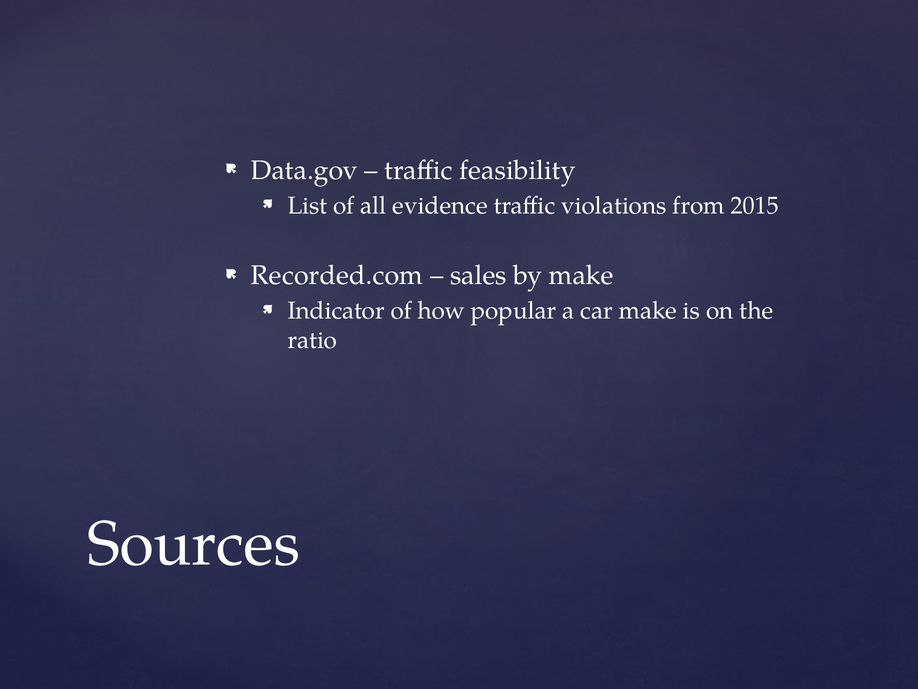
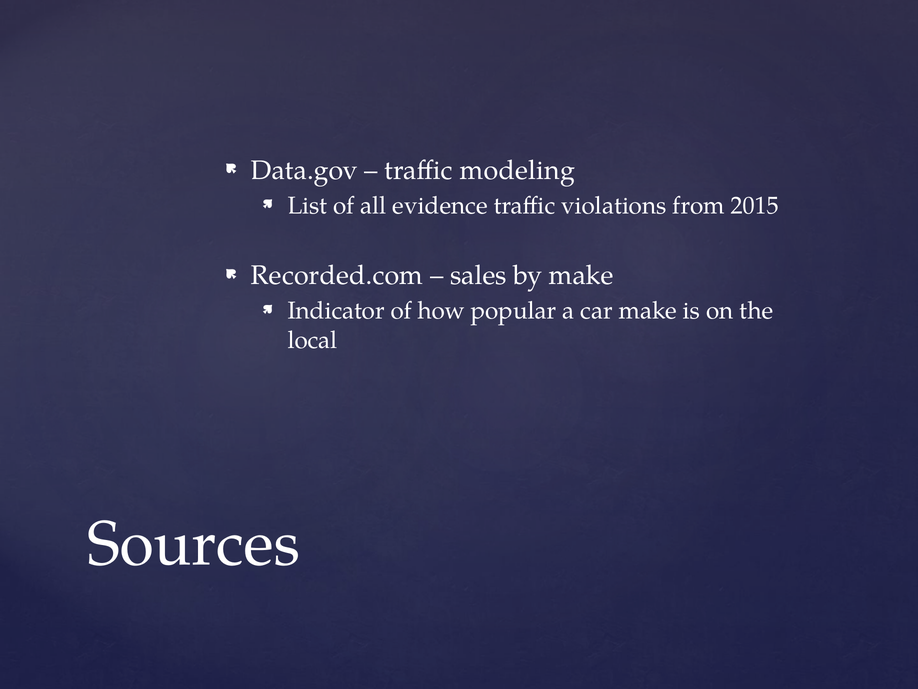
feasibility: feasibility -> modeling
ratio: ratio -> local
